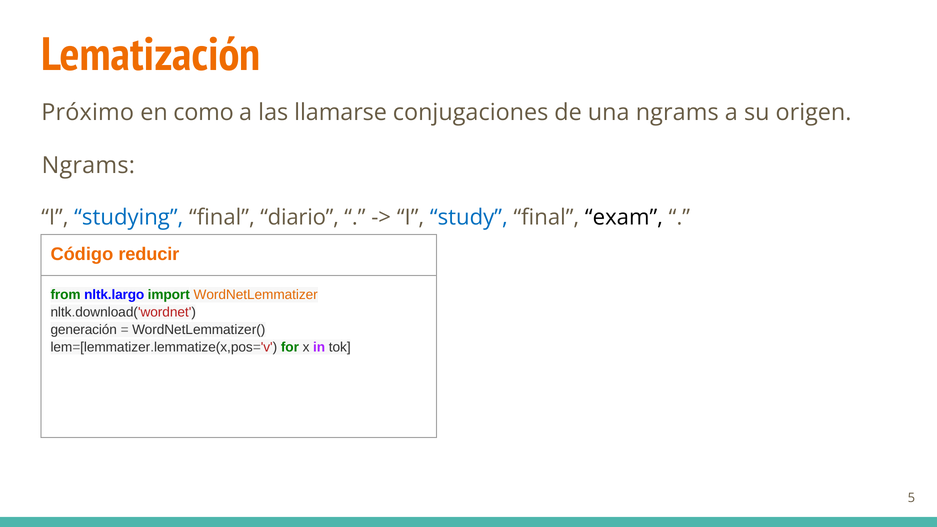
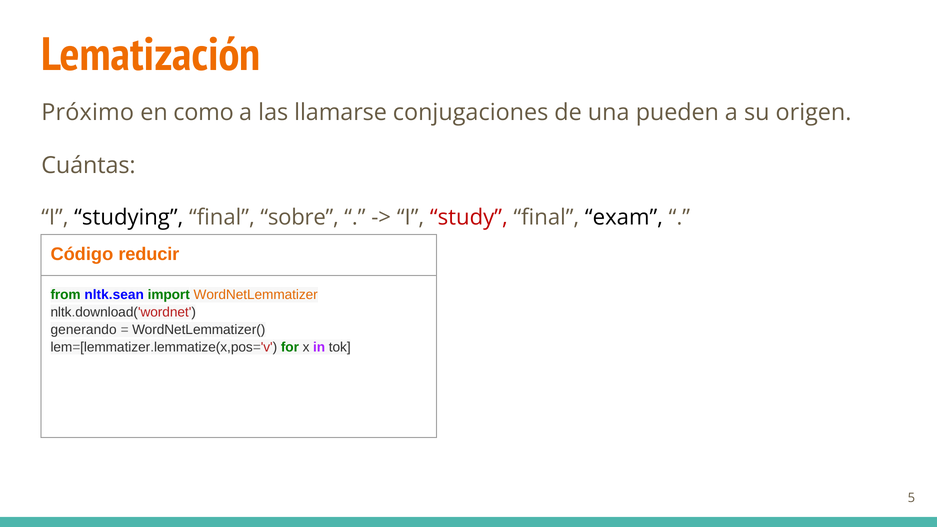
una ngrams: ngrams -> pueden
Ngrams at (88, 166): Ngrams -> Cuántas
studying colour: blue -> black
diario: diario -> sobre
study colour: blue -> red
nltk.largo: nltk.largo -> nltk.sean
generación: generación -> generando
